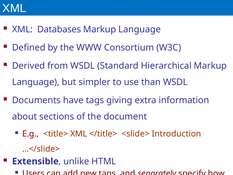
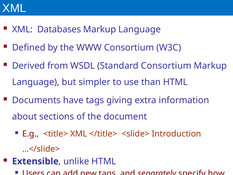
Standard Hierarchical: Hierarchical -> Consortium
than WSDL: WSDL -> HTML
